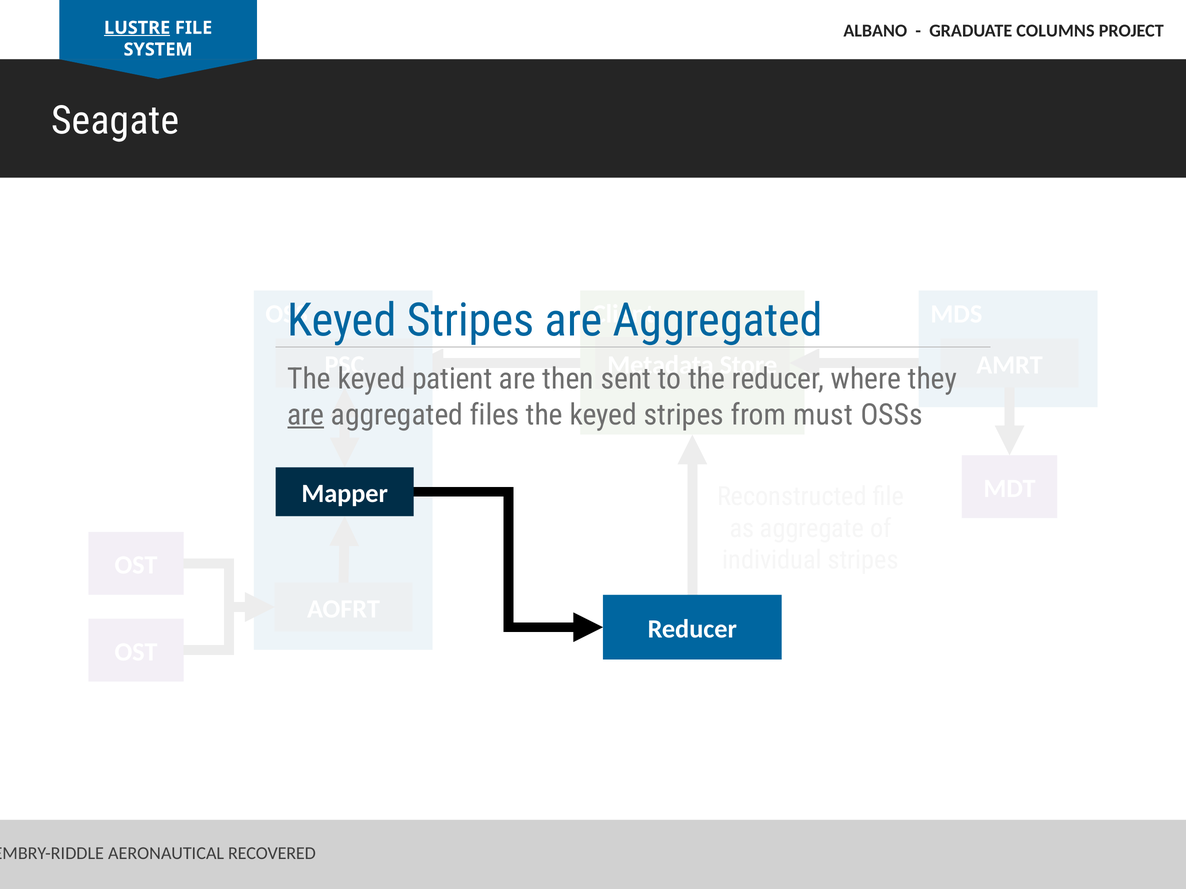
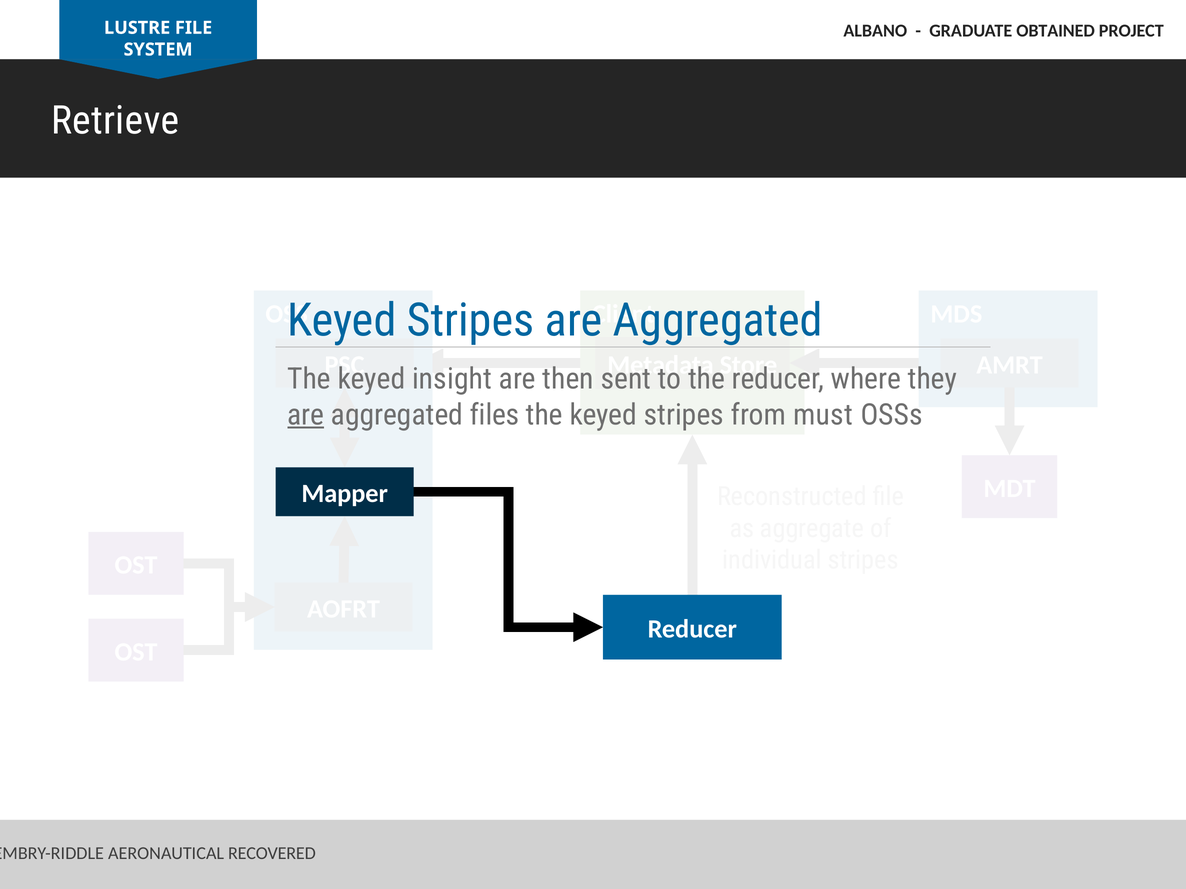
COLUMNS: COLUMNS -> OBTAINED
LUSTRE underline: present -> none
Seagate: Seagate -> Retrieve
patient: patient -> insight
